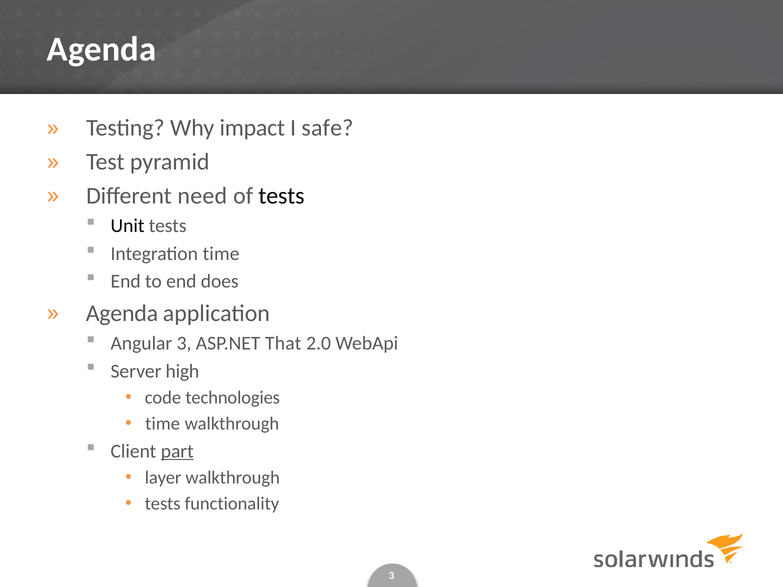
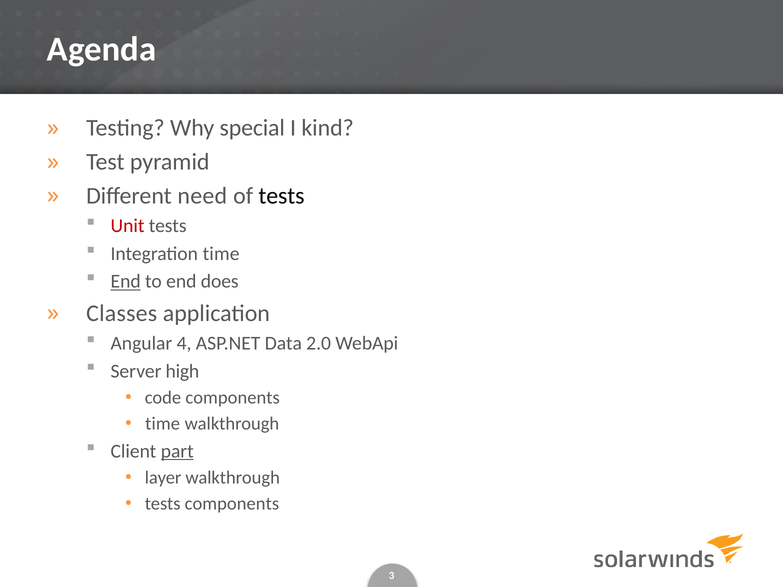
impact: impact -> special
safe: safe -> kind
Unit colour: black -> red
End at (126, 282) underline: none -> present
Agenda at (122, 313): Agenda -> Classes
3: 3 -> 4
That: That -> Data
code technologies: technologies -> components
tests functionality: functionality -> components
